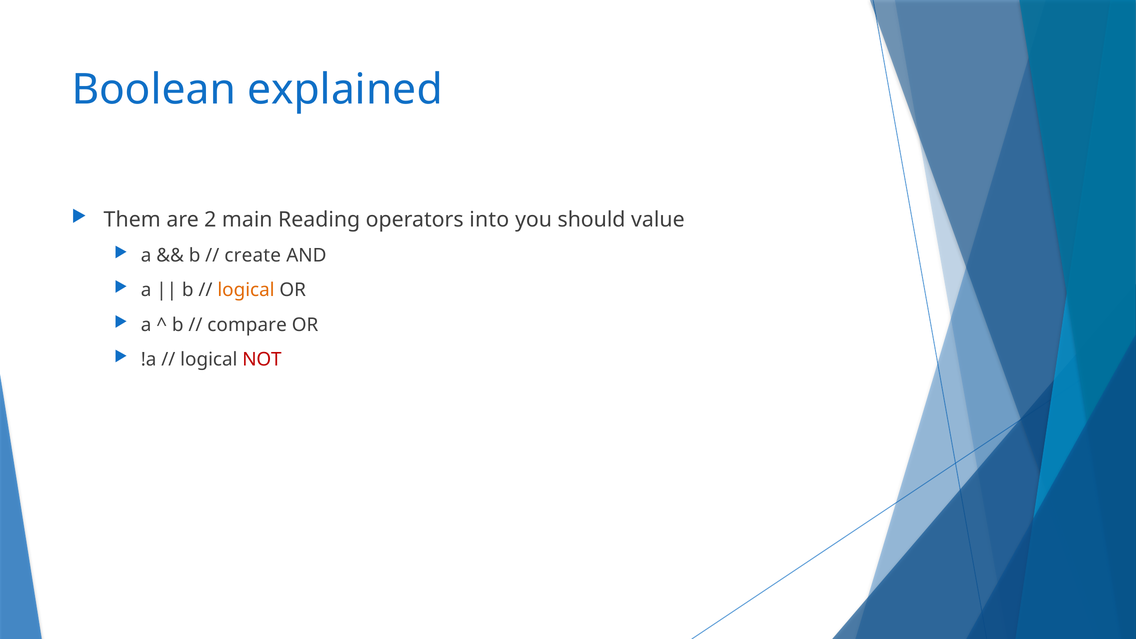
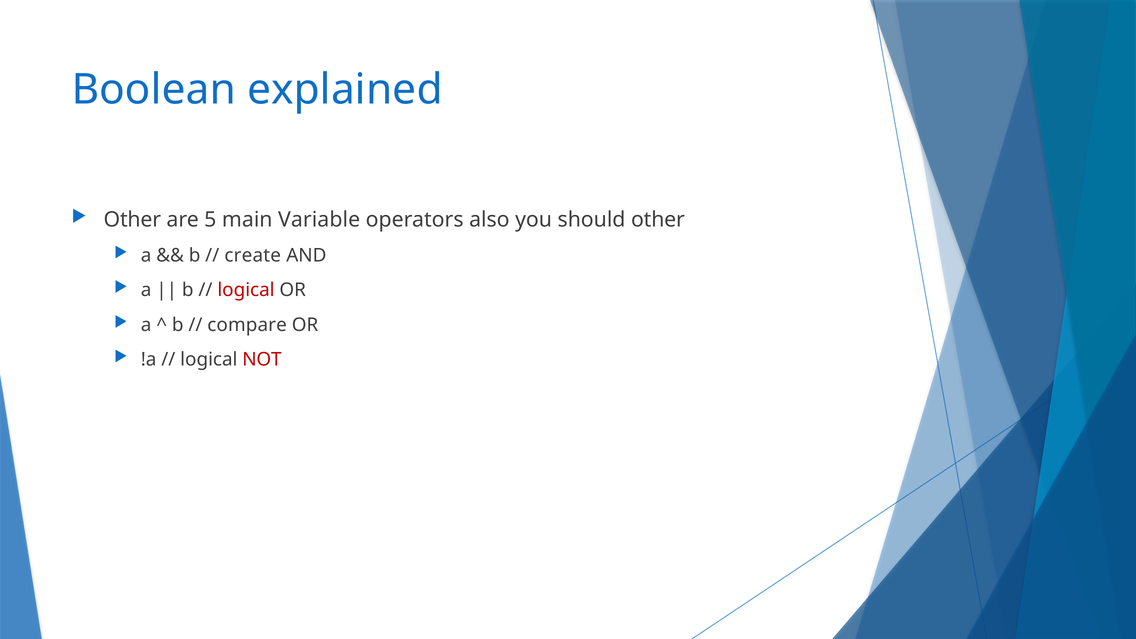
Them at (132, 220): Them -> Other
2: 2 -> 5
Reading: Reading -> Variable
into: into -> also
should value: value -> other
logical at (246, 290) colour: orange -> red
